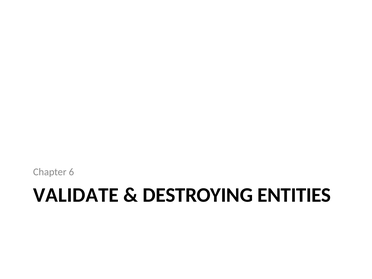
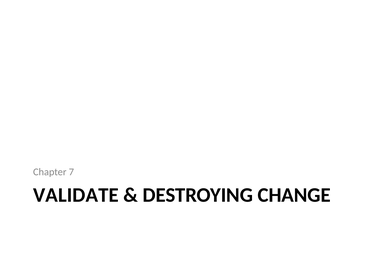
6: 6 -> 7
ENTITIES: ENTITIES -> CHANGE
